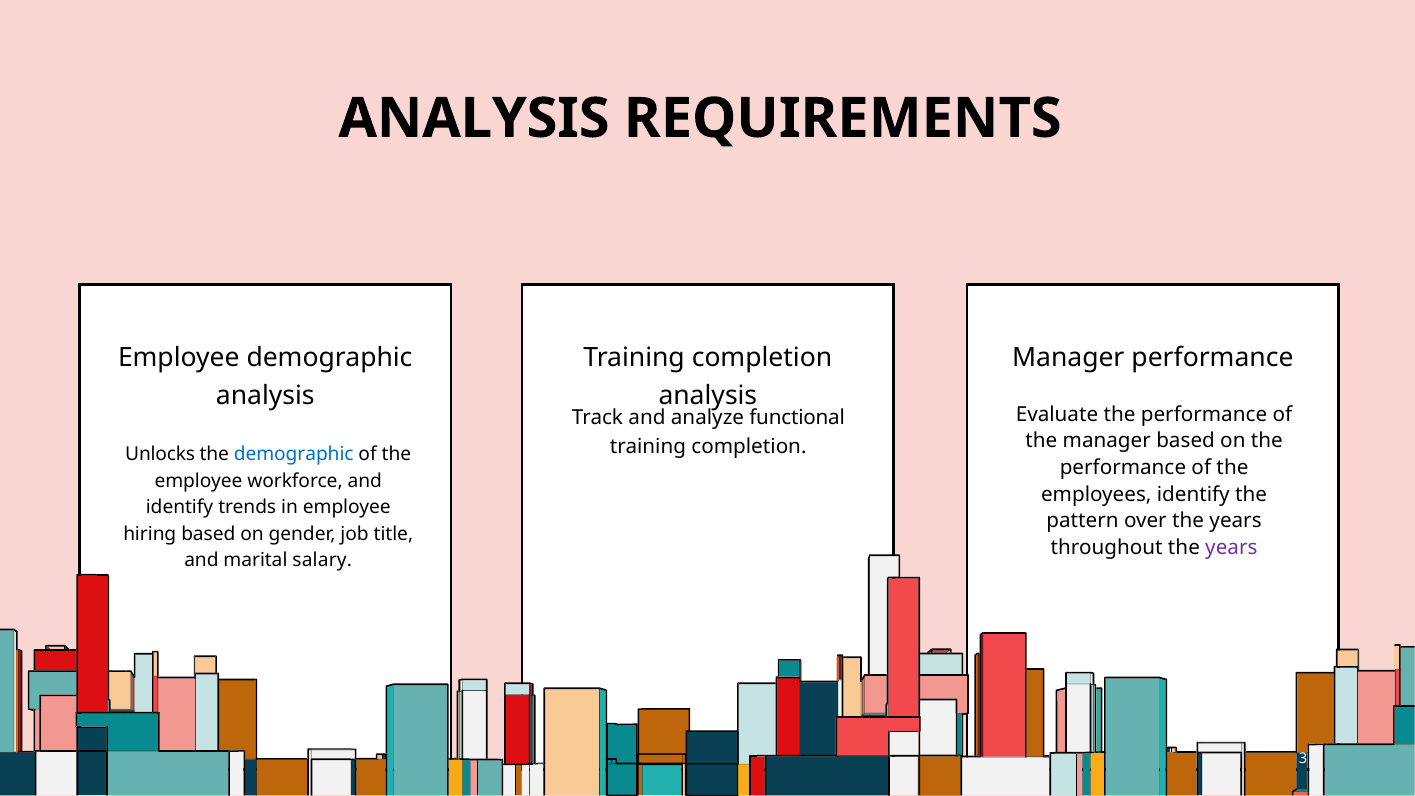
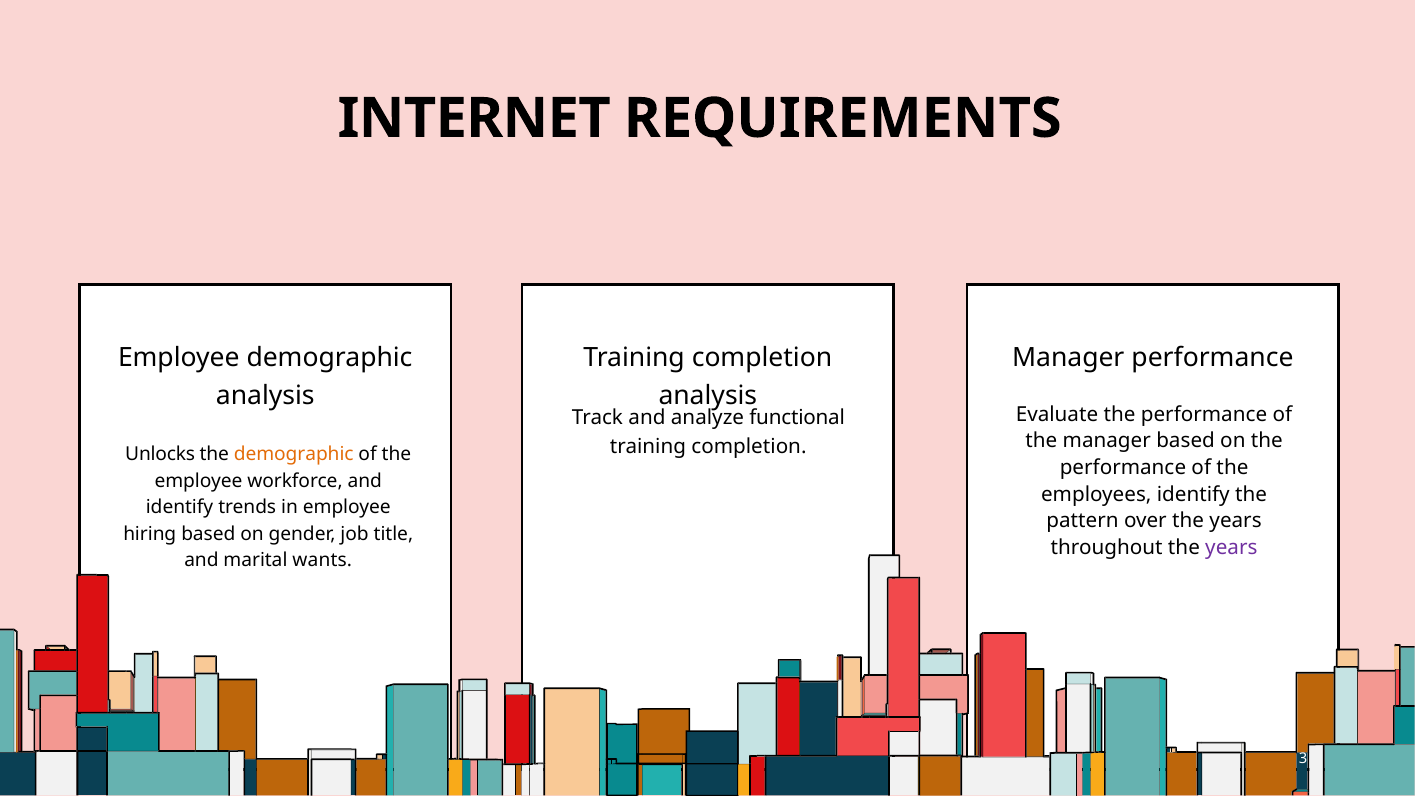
ANALYSIS at (474, 118): ANALYSIS -> INTERNET
demographic at (294, 454) colour: blue -> orange
salary: salary -> wants
